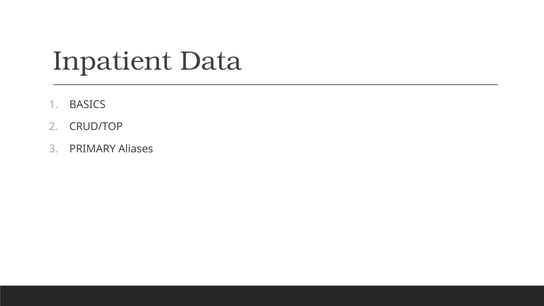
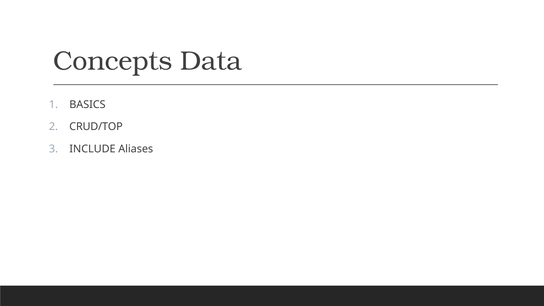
Inpatient: Inpatient -> Concepts
PRIMARY: PRIMARY -> INCLUDE
